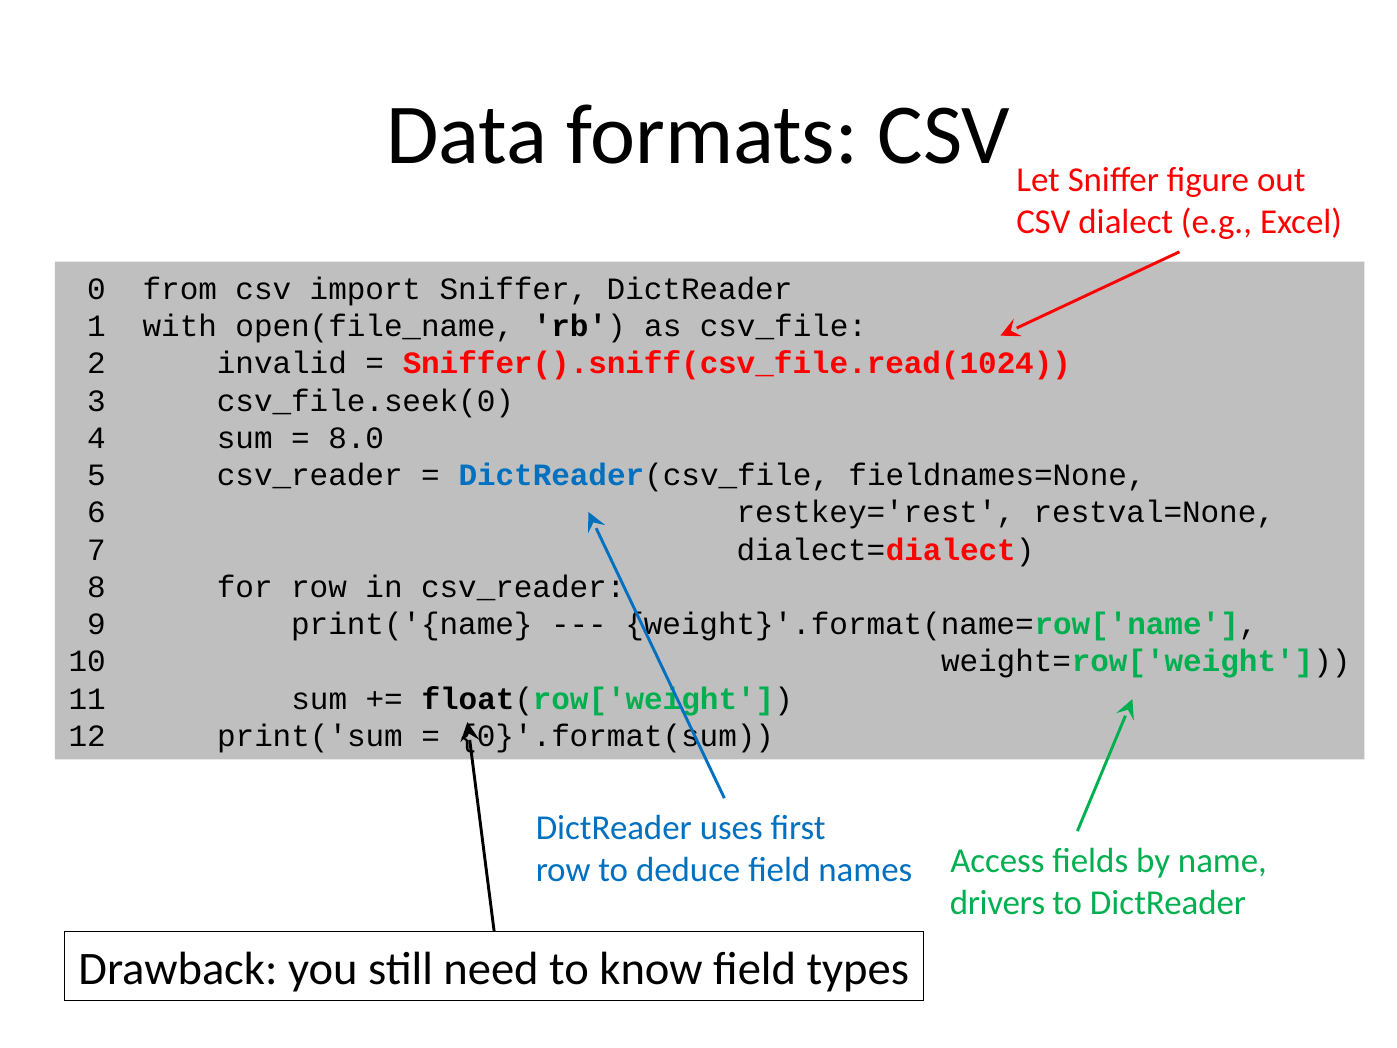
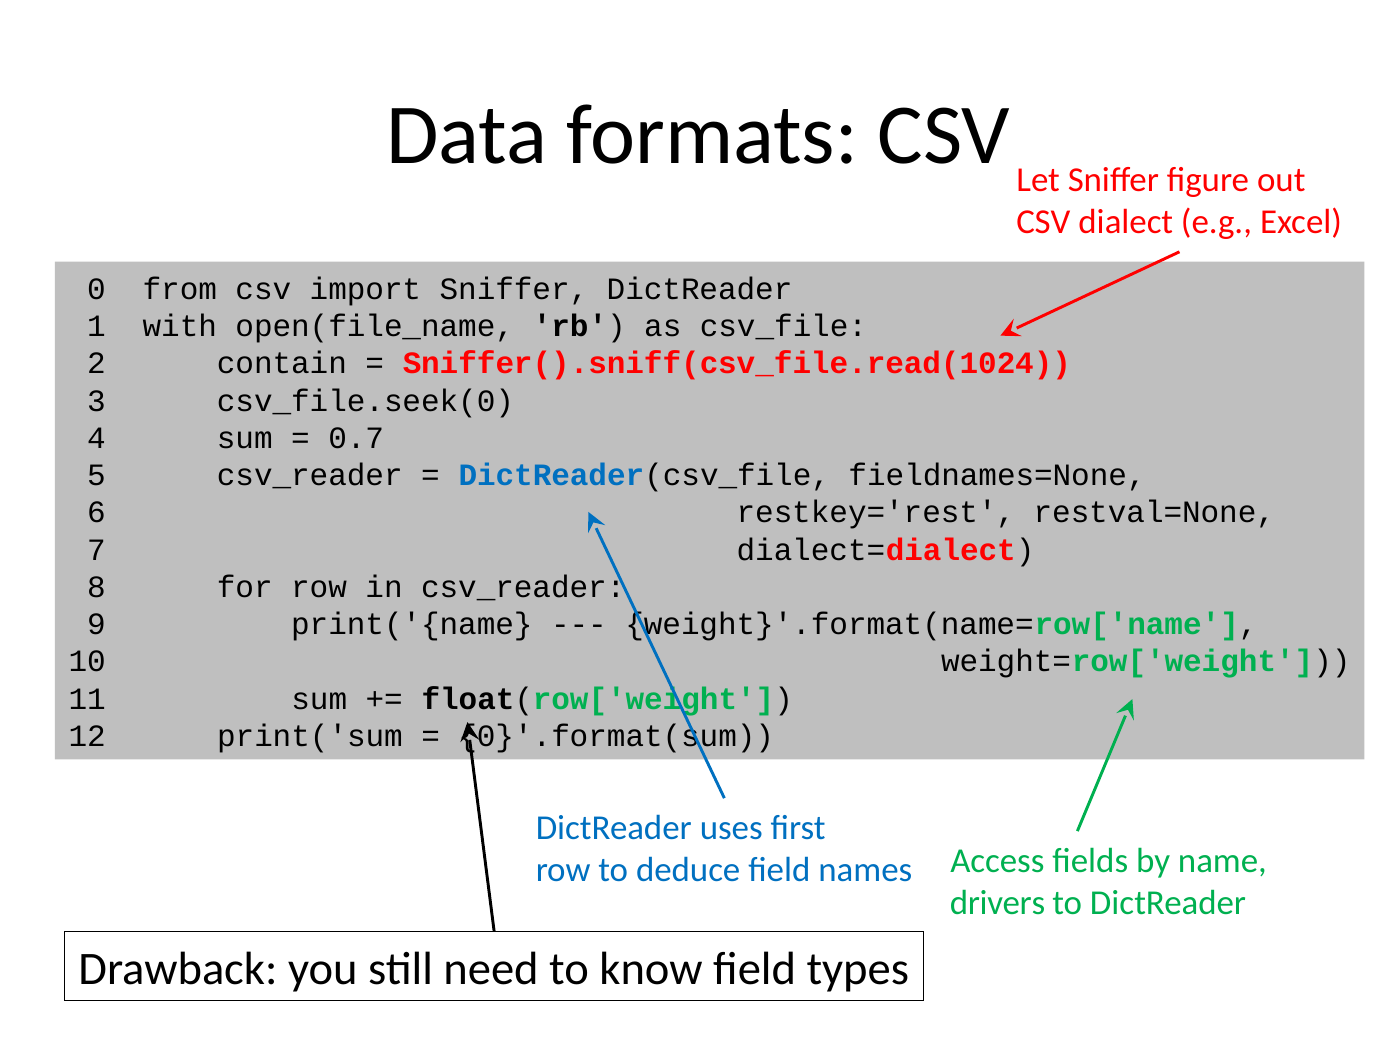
invalid: invalid -> contain
8.0: 8.0 -> 0.7
